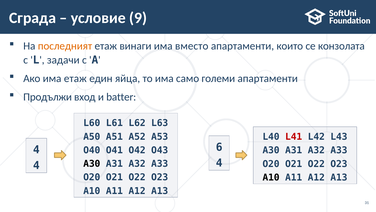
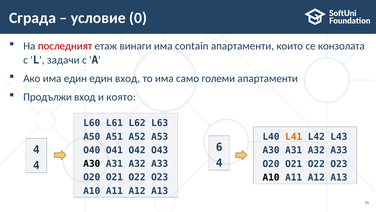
9: 9 -> 0
последният colour: orange -> red
вместо: вместо -> contain
има етаж: етаж -> един
един яйца: яйца -> вход
batter: batter -> която
L41 colour: red -> orange
